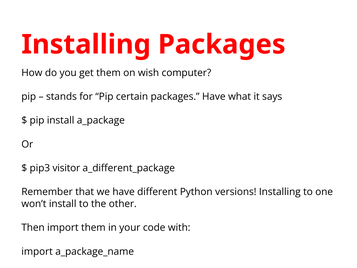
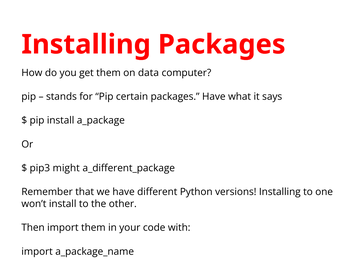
wish: wish -> data
visitor: visitor -> might
